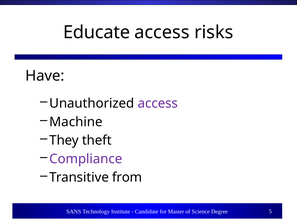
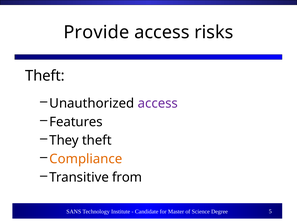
Educate: Educate -> Provide
Have at (45, 76): Have -> Theft
Machine: Machine -> Features
Compliance colour: purple -> orange
